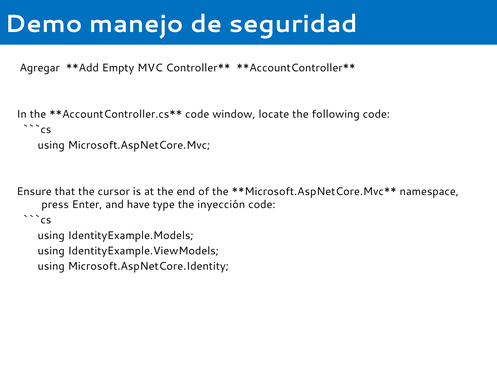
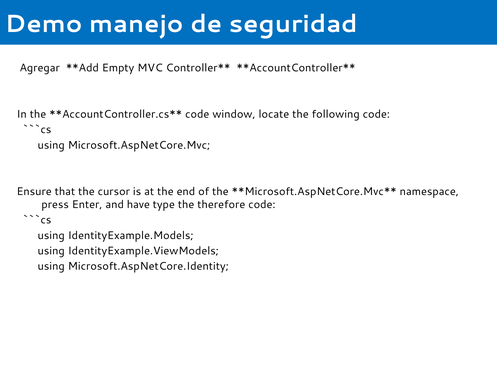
inyección: inyección -> therefore
